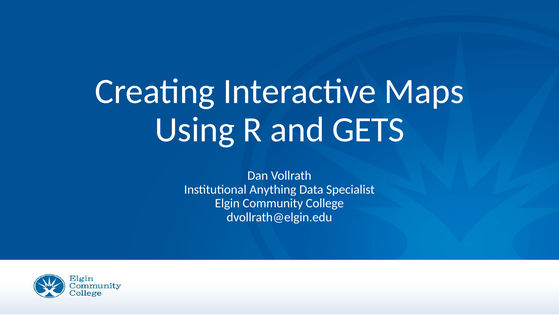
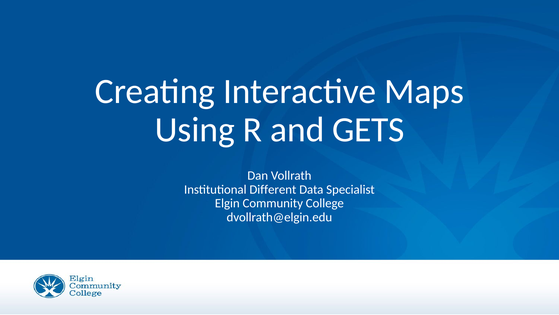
Anything: Anything -> Different
